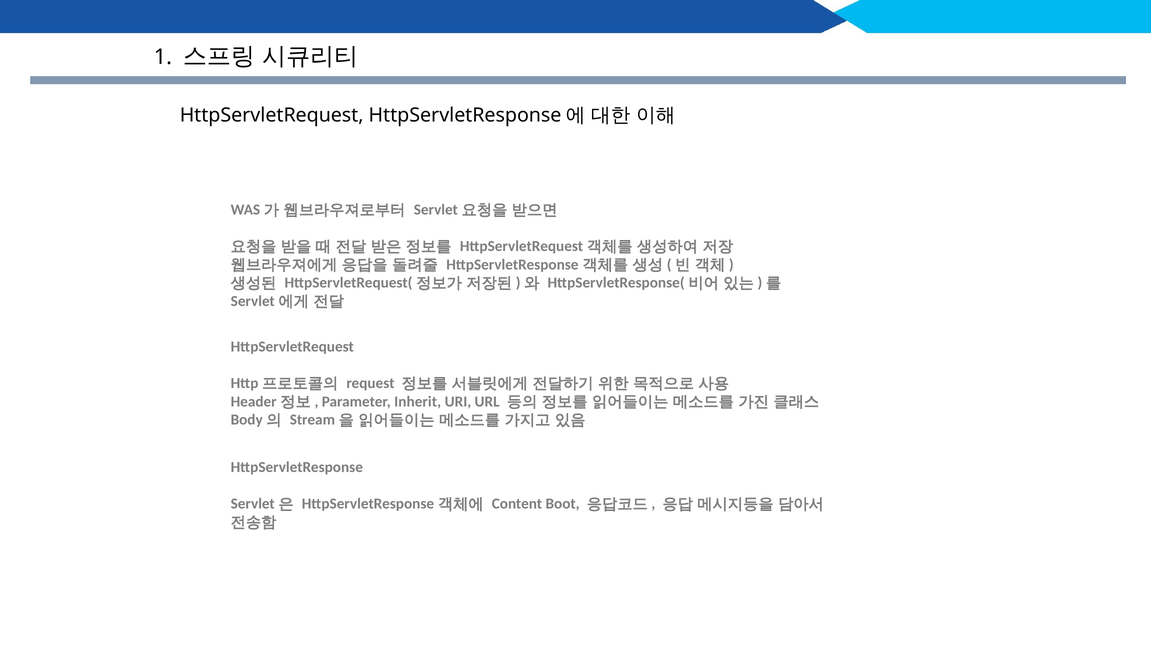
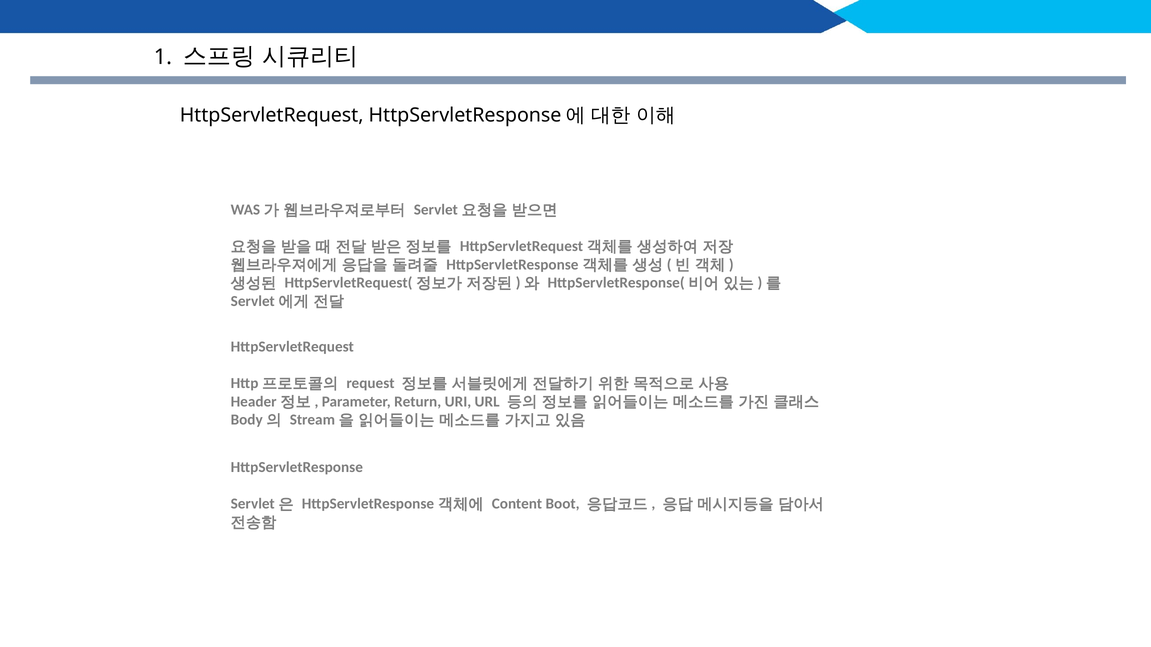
Inherit: Inherit -> Return
